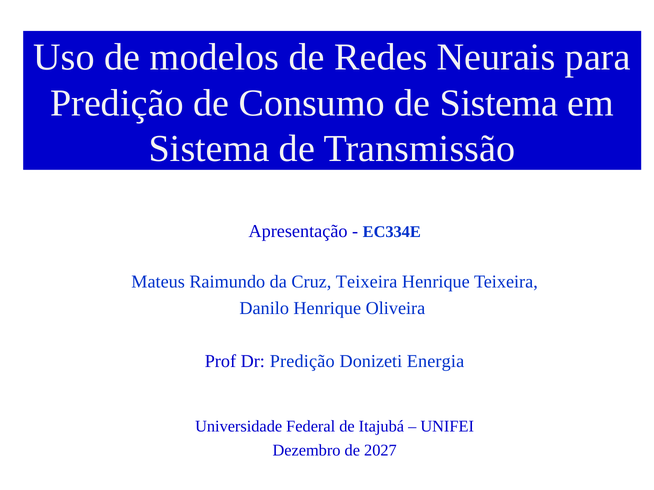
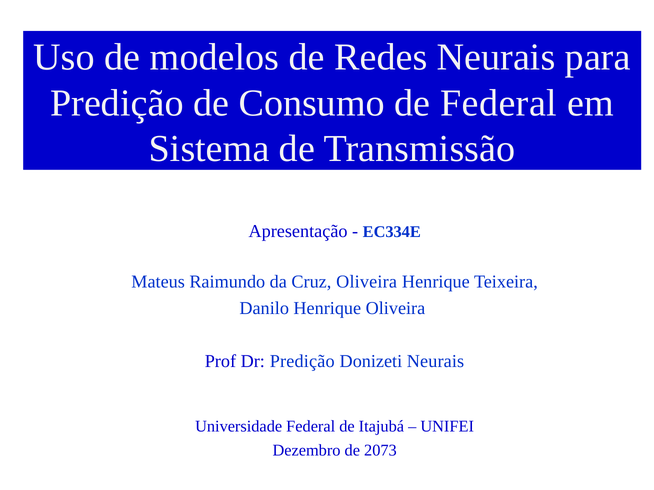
de Sistema: Sistema -> Federal
Cruz Teixeira: Teixeira -> Oliveira
Donizeti Energia: Energia -> Neurais
2027: 2027 -> 2073
